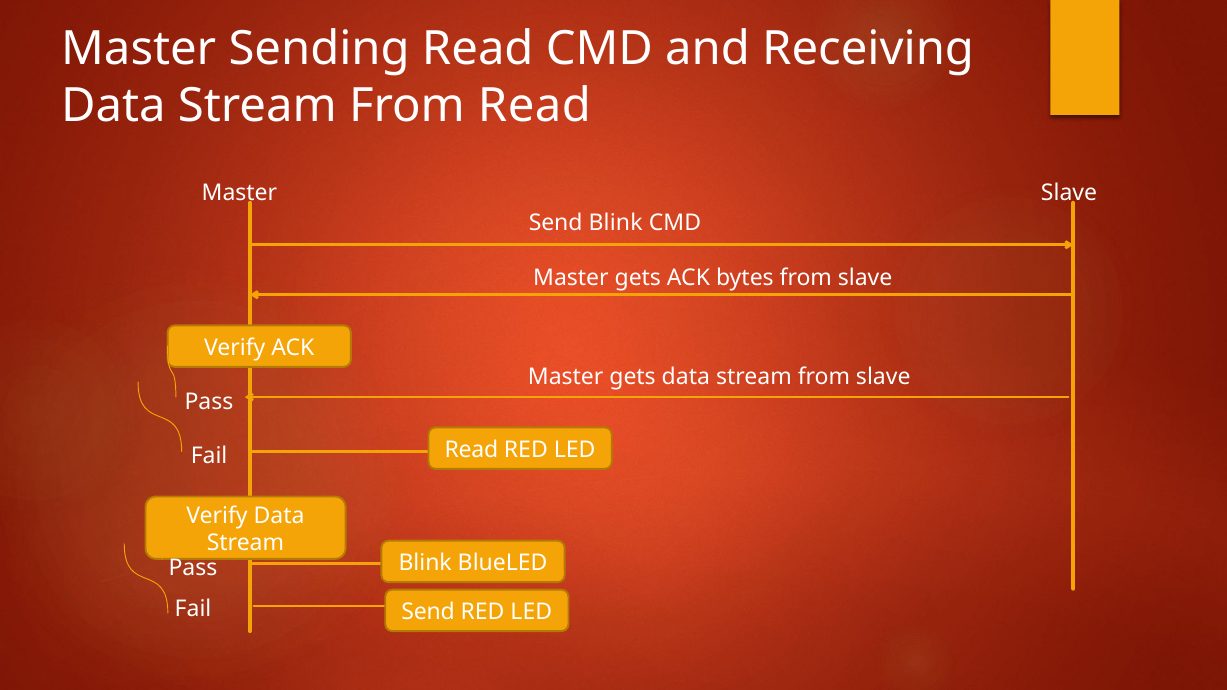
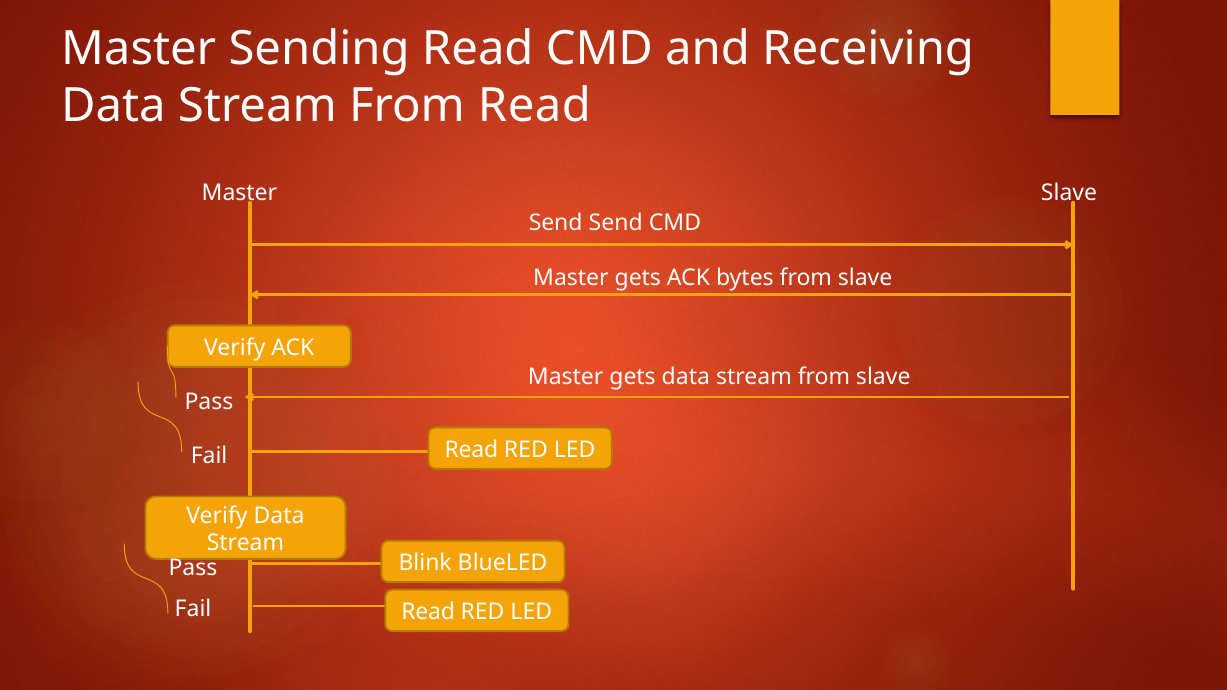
Send Blink: Blink -> Send
Send at (428, 612): Send -> Read
